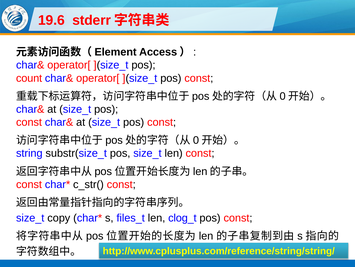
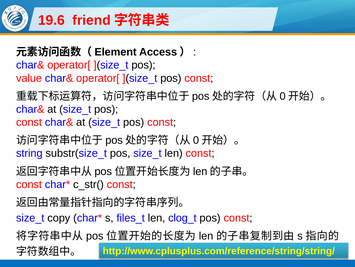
stderr: stderr -> friend
count: count -> value
